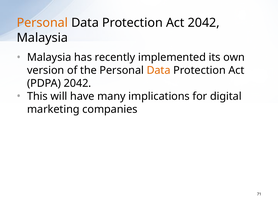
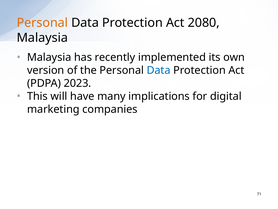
Act 2042: 2042 -> 2080
Data at (159, 70) colour: orange -> blue
PDPA 2042: 2042 -> 2023
